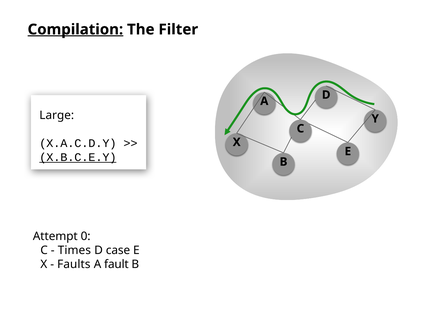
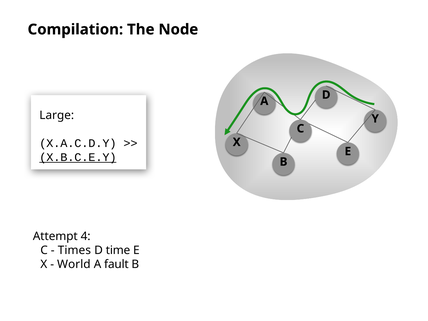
Compilation underline: present -> none
Filter: Filter -> Node
0: 0 -> 4
case: case -> time
Faults: Faults -> World
